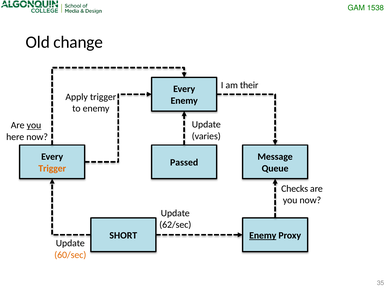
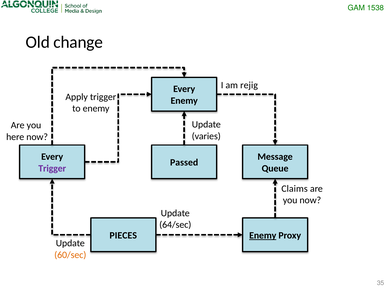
their: their -> rejig
you at (34, 125) underline: present -> none
Trigger at (52, 168) colour: orange -> purple
Checks: Checks -> Claims
62/sec: 62/sec -> 64/sec
SHORT: SHORT -> PIECES
